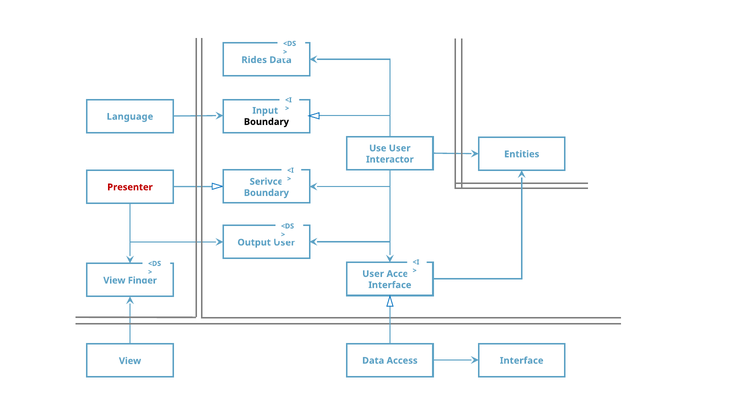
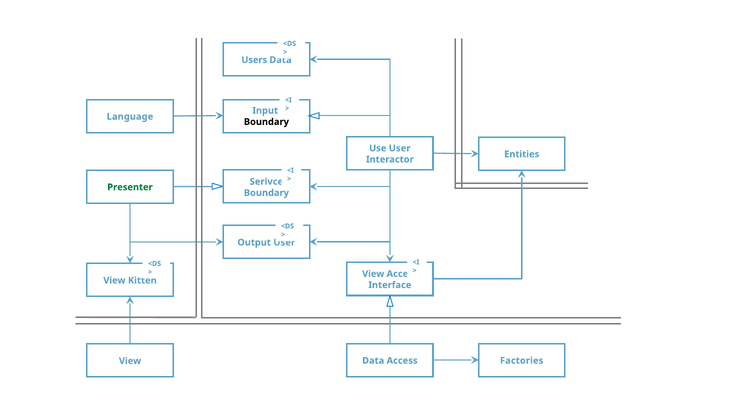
Rides: Rides -> Users
Presenter colour: red -> green
User at (373, 274): User -> View
Finder: Finder -> Kitten
Data Access Interface: Interface -> Factories
